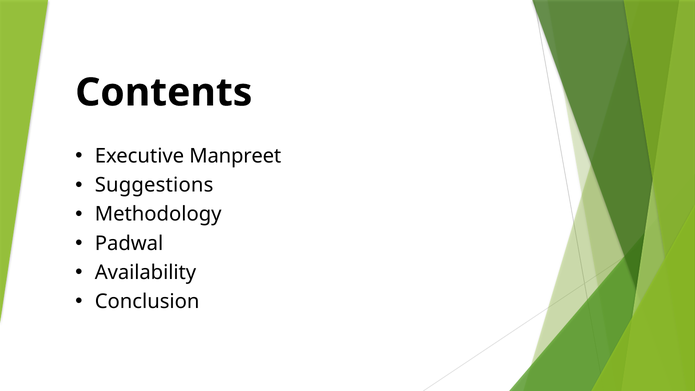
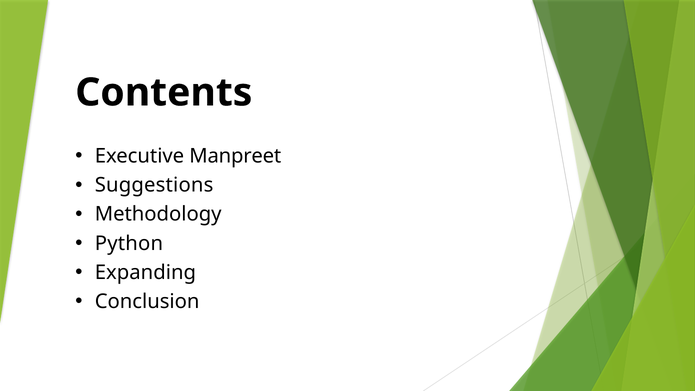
Padwal: Padwal -> Python
Availability: Availability -> Expanding
